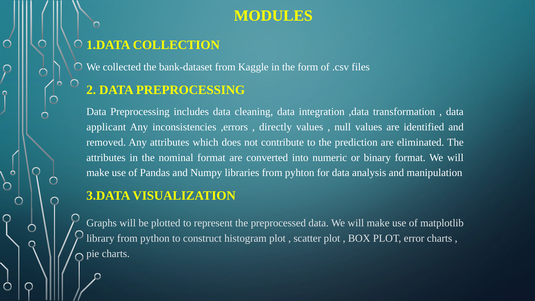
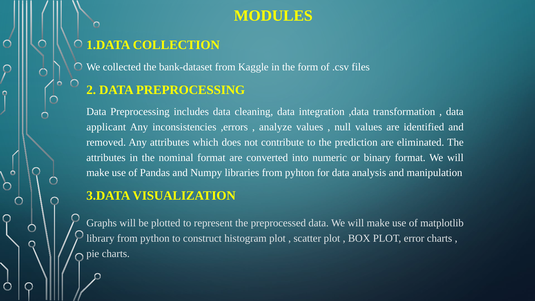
directly: directly -> analyze
